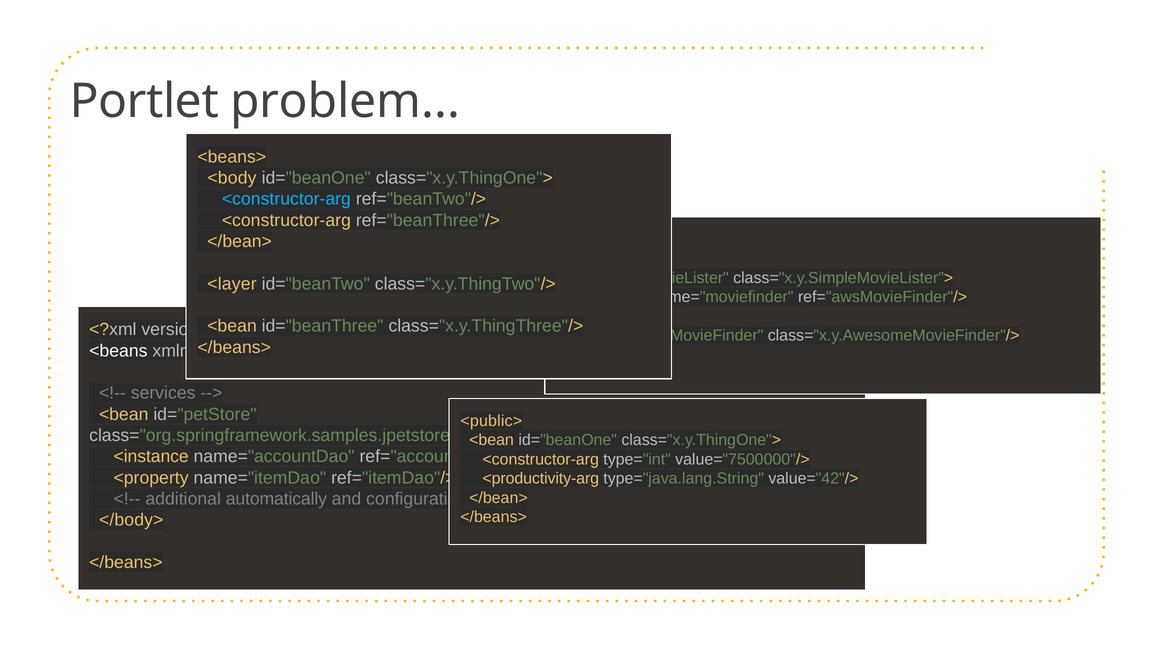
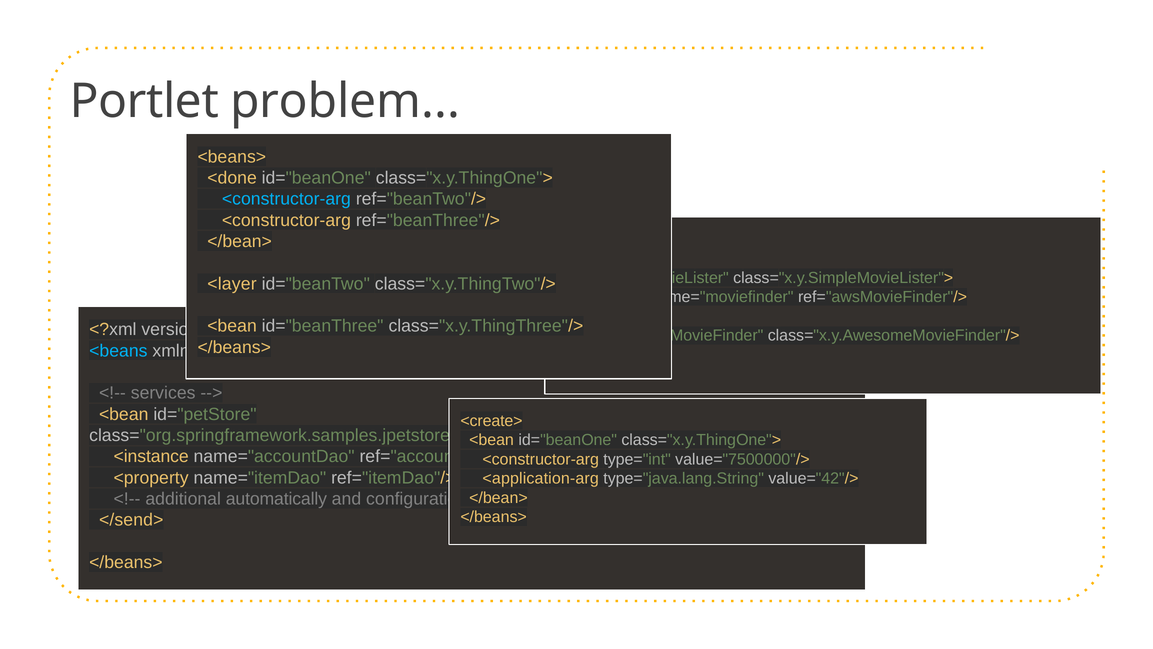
<body: <body -> <done
<beans colour: white -> light blue
<public>: <public> -> <create>
<productivity-arg: <productivity-arg -> <application-arg
</body>: </body> -> </send>
